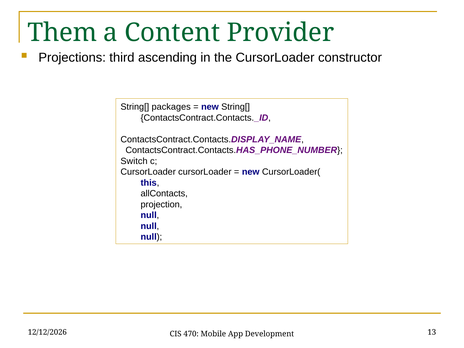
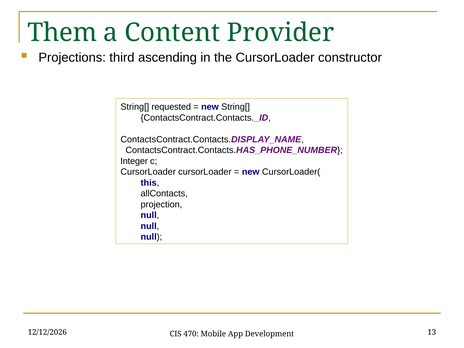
packages: packages -> requested
Switch: Switch -> Integer
